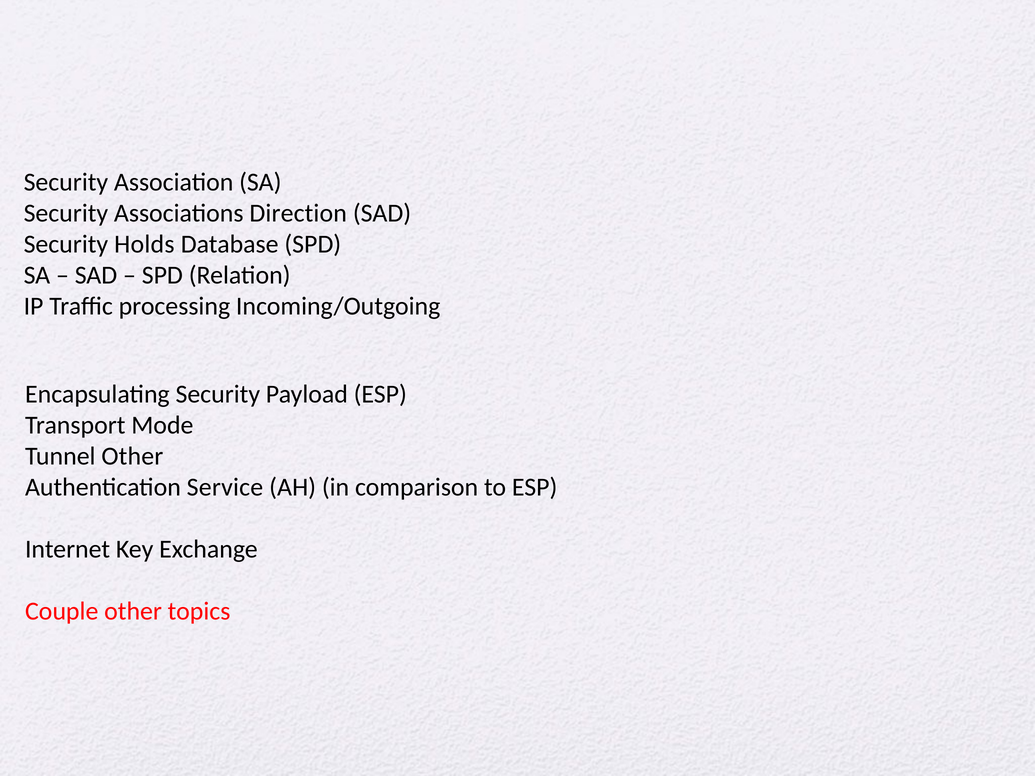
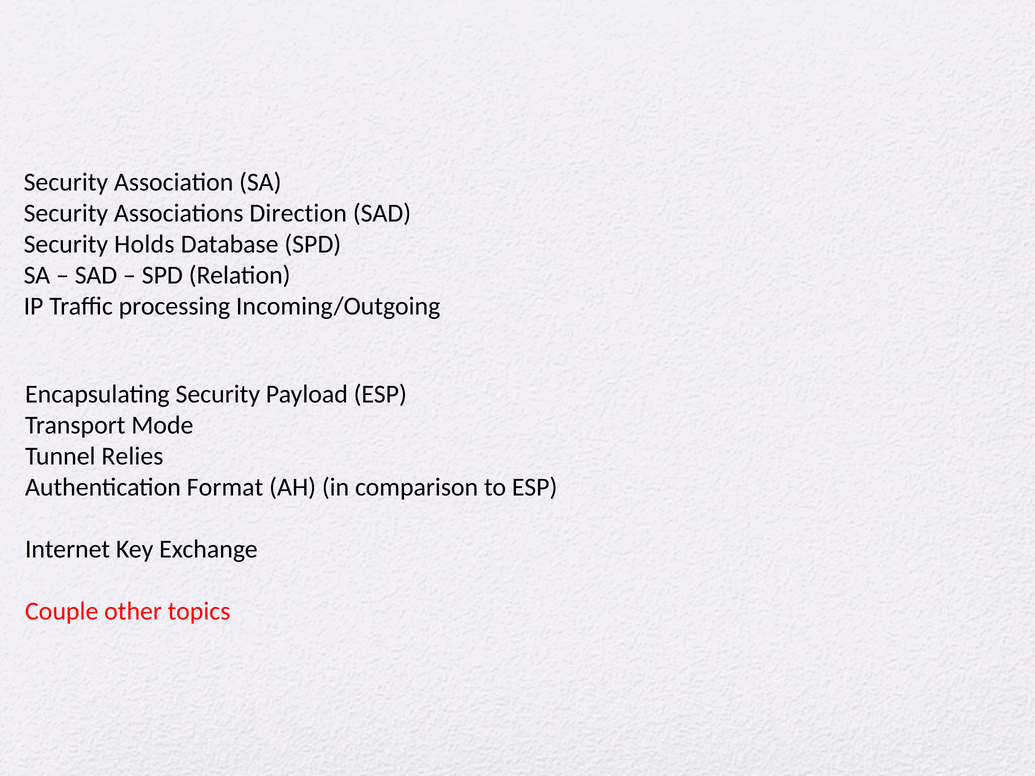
Tunnel Other: Other -> Relies
Service: Service -> Format
